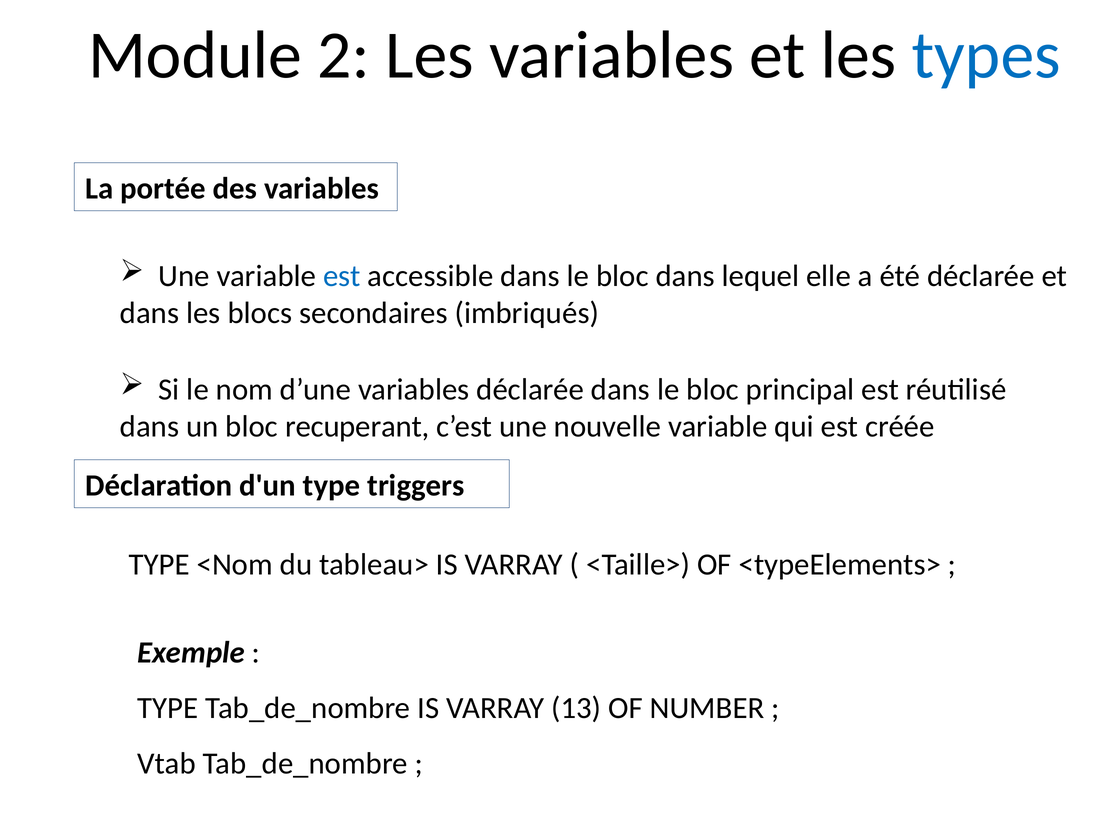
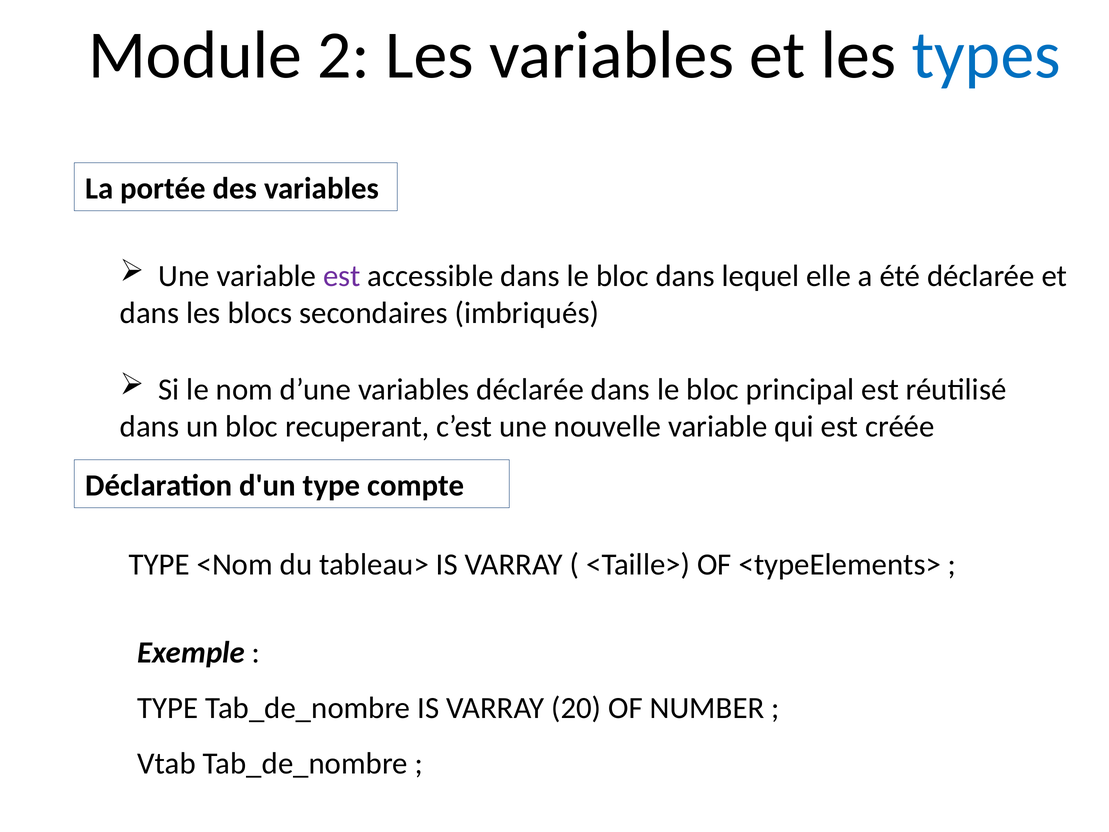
est at (342, 276) colour: blue -> purple
triggers: triggers -> compte
13: 13 -> 20
